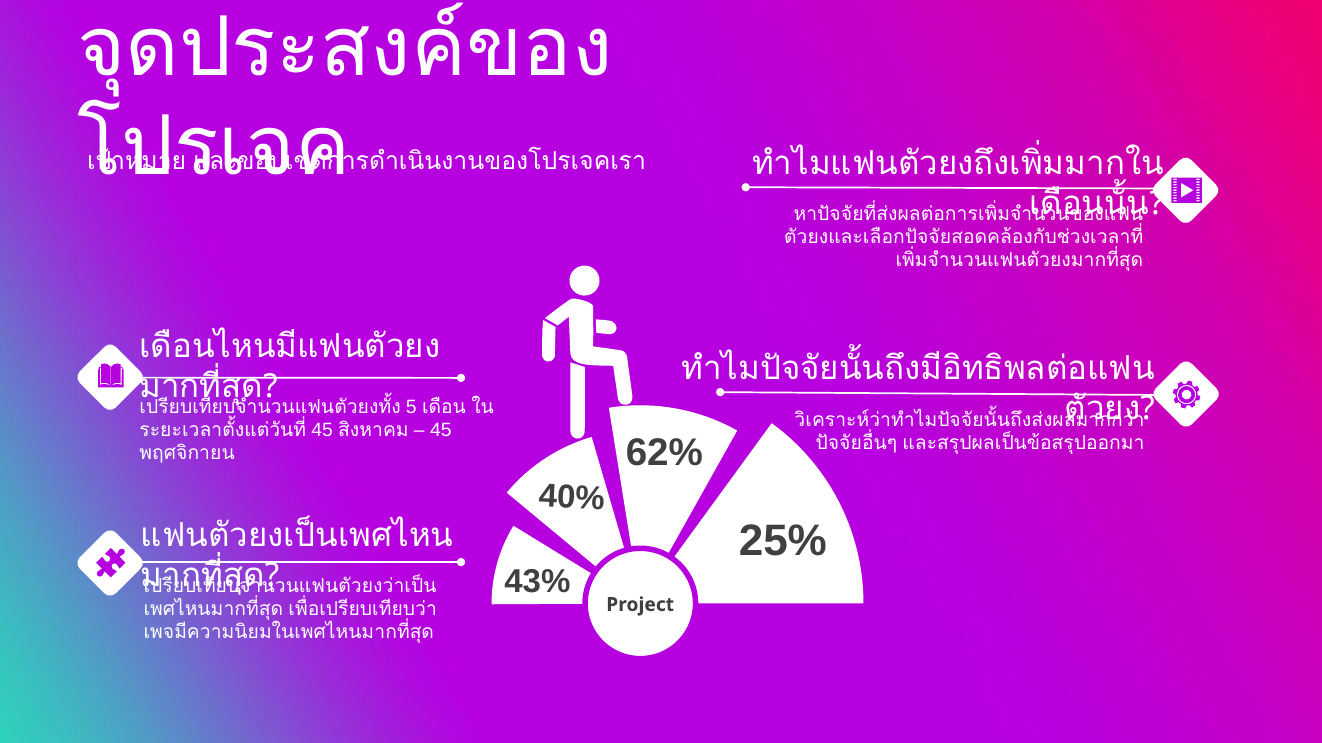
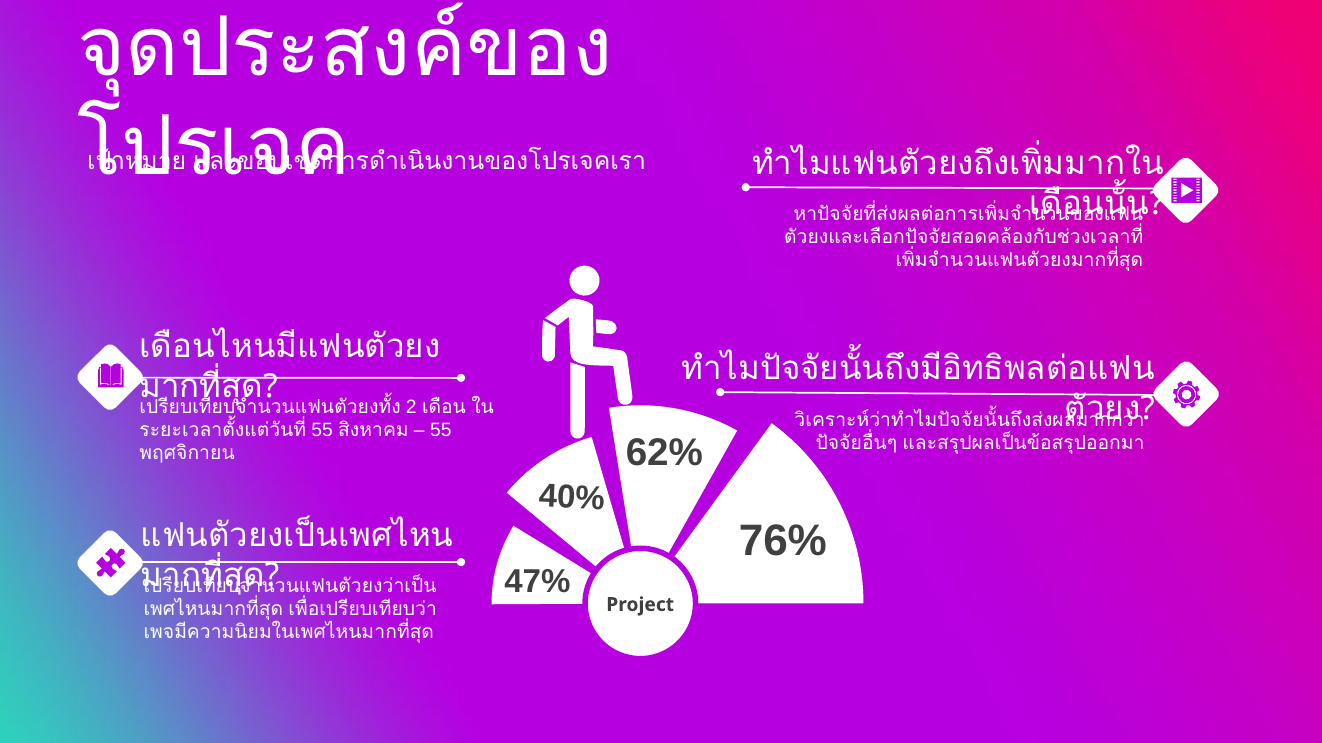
5: 5 -> 2
45 at (322, 431): 45 -> 55
45 at (441, 431): 45 -> 55
25%: 25% -> 76%
43%: 43% -> 47%
